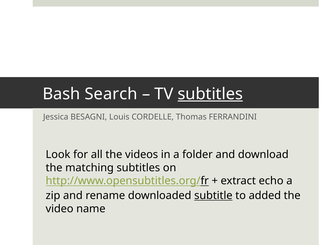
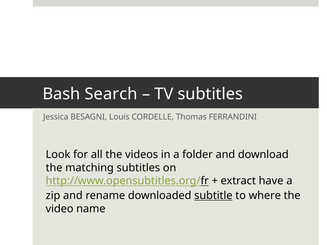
subtitles at (210, 94) underline: present -> none
echo: echo -> have
added: added -> where
